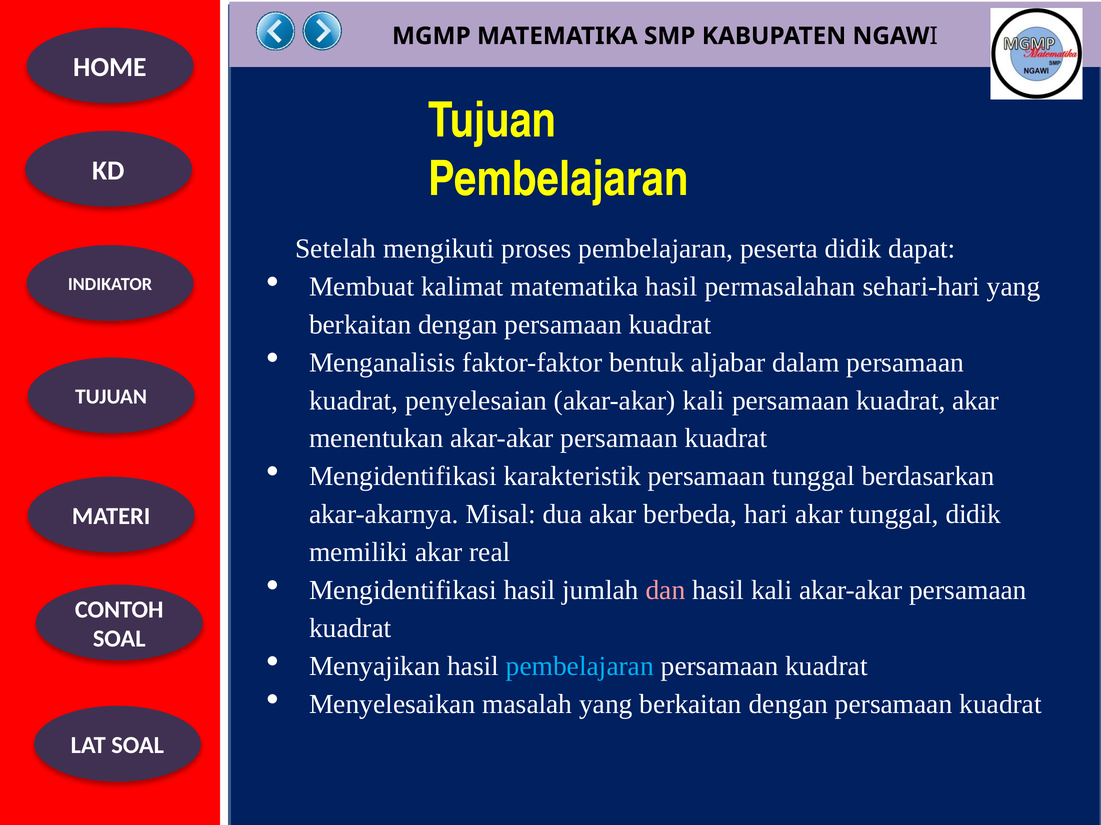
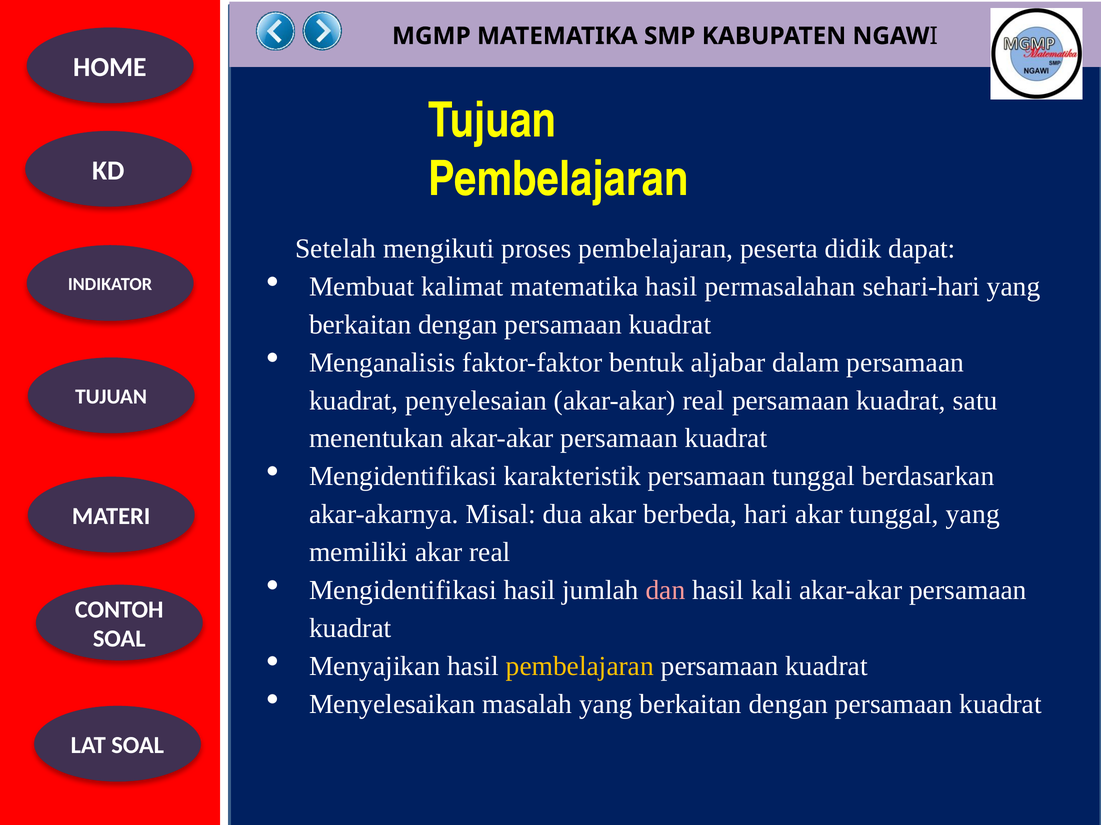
akar-akar kali: kali -> real
kuadrat akar: akar -> satu
tunggal didik: didik -> yang
pembelajaran at (580, 667) colour: light blue -> yellow
